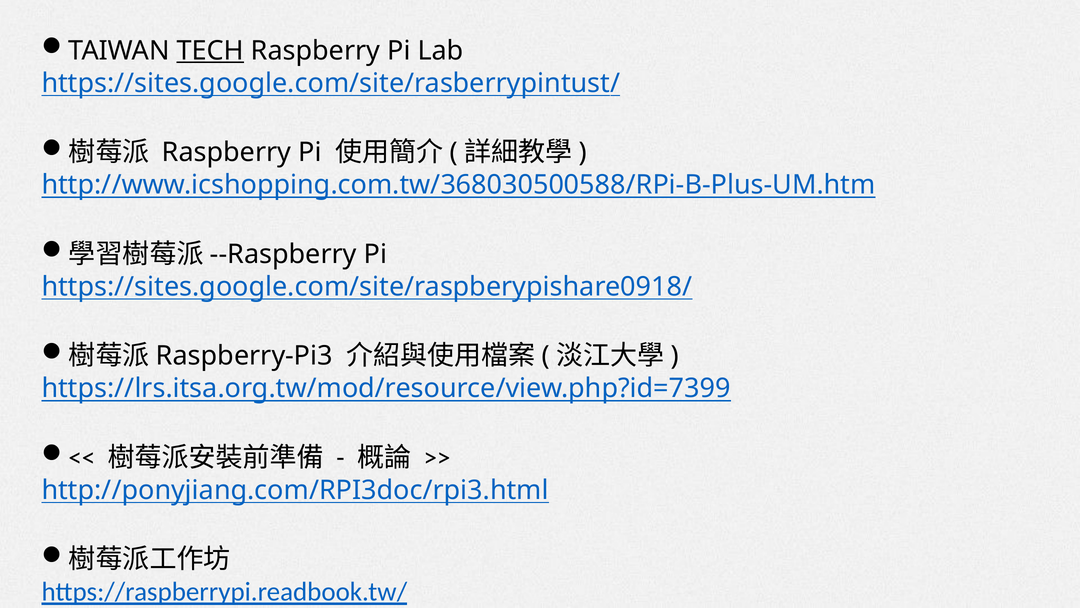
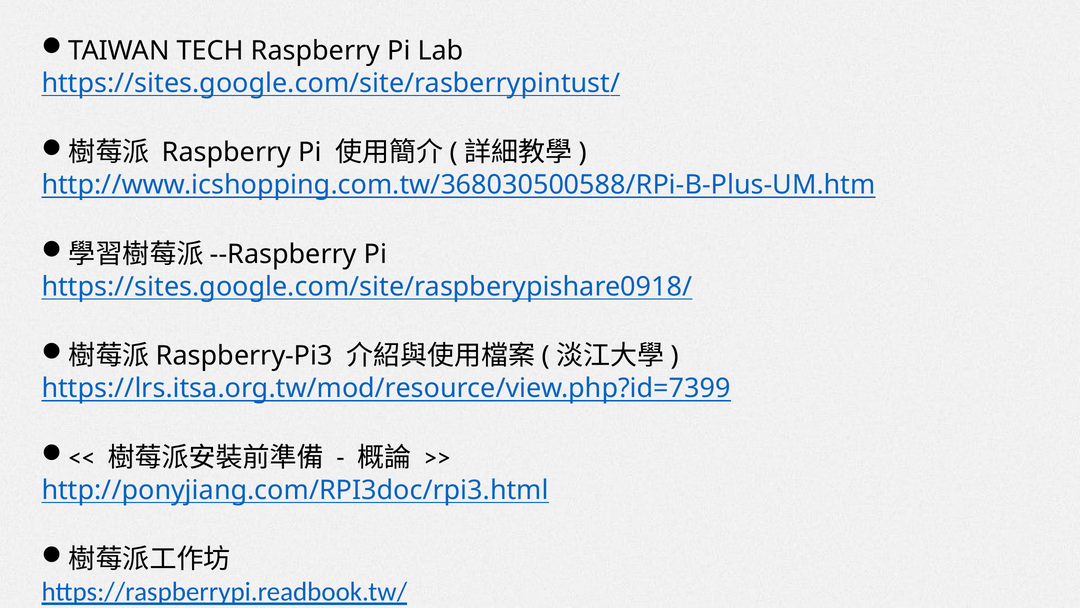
TECH underline: present -> none
